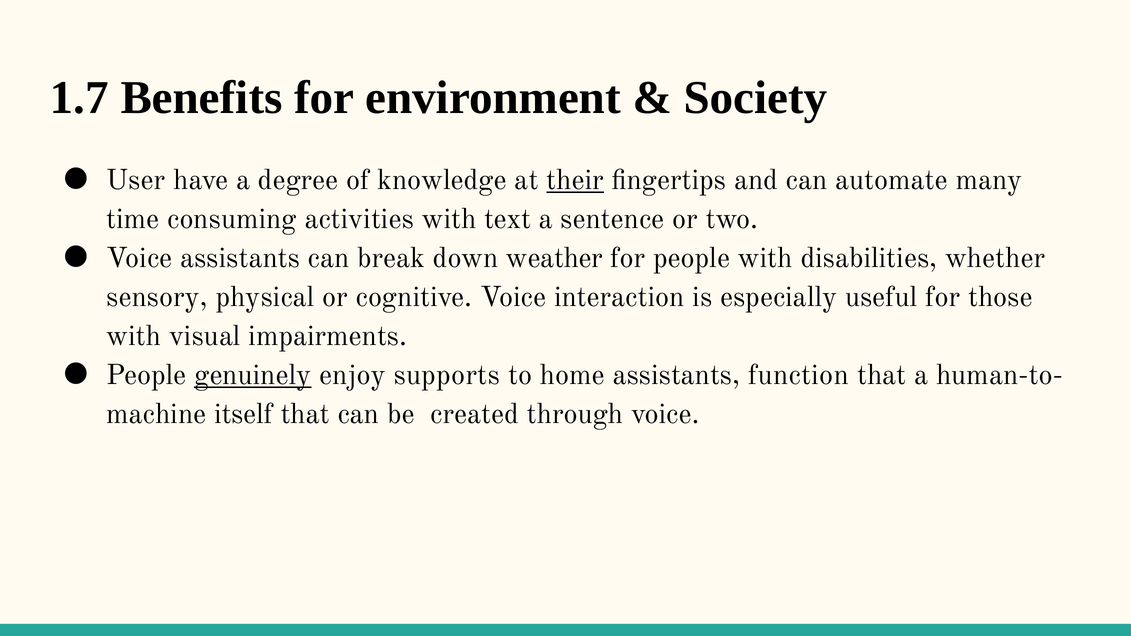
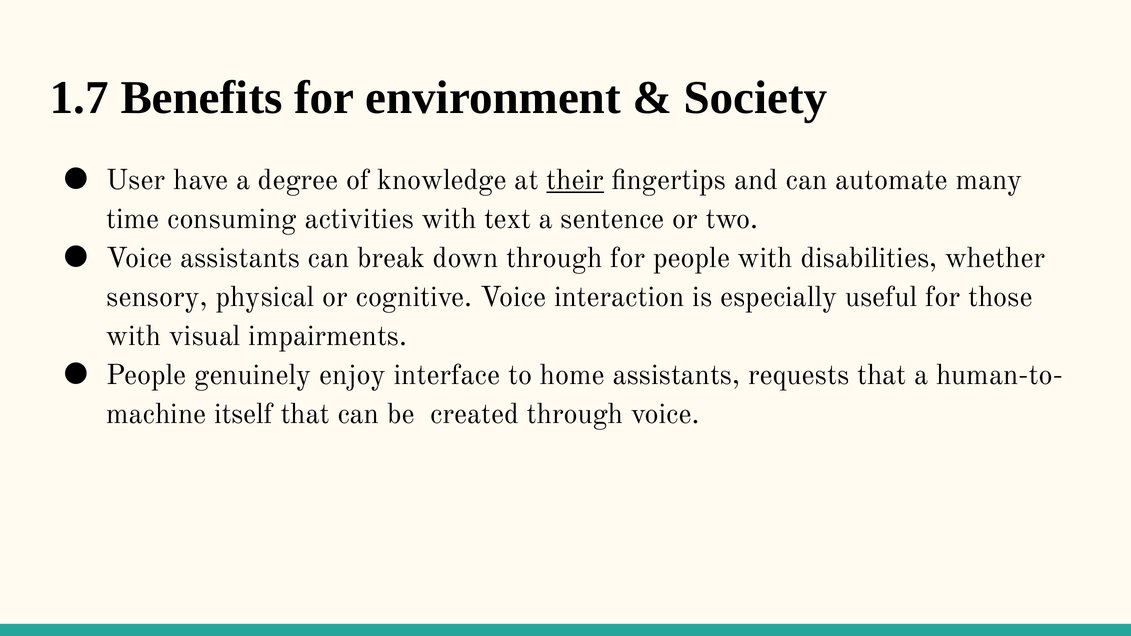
down weather: weather -> through
genuinely underline: present -> none
supports: supports -> interface
function: function -> requests
